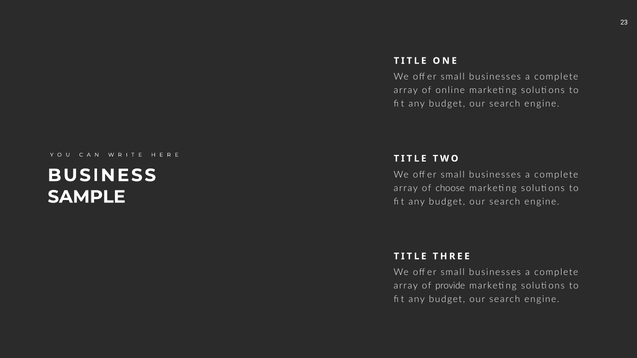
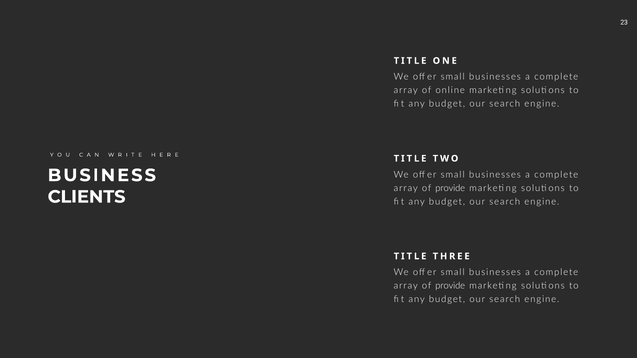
choose at (450, 188): choose -> provide
SAMPLE: SAMPLE -> CLIENTS
